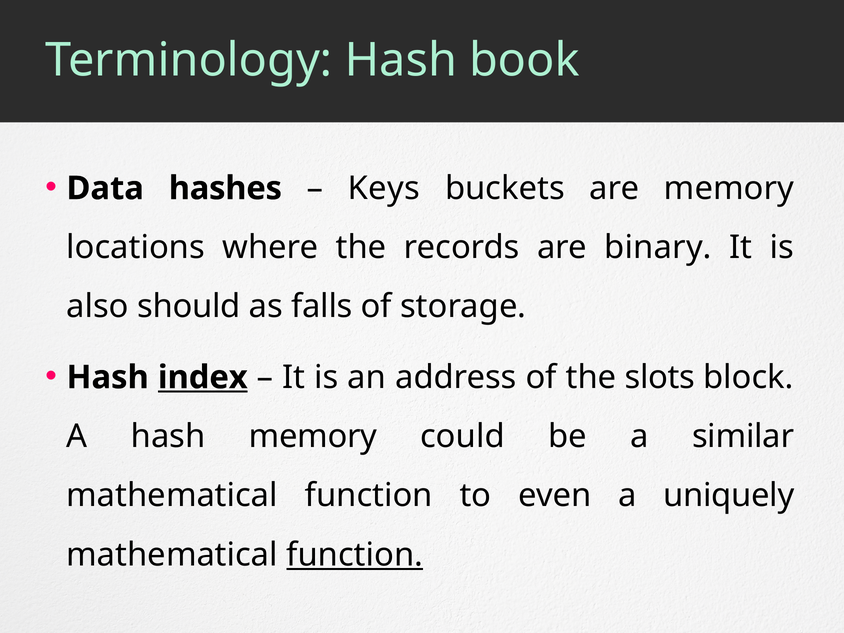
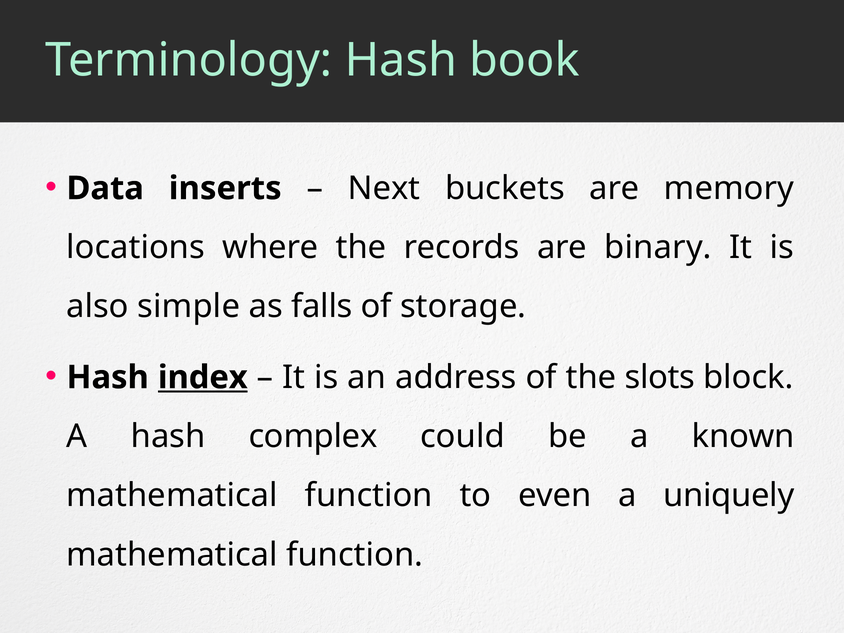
hashes: hashes -> inserts
Keys: Keys -> Next
should: should -> simple
hash memory: memory -> complex
similar: similar -> known
function at (355, 555) underline: present -> none
